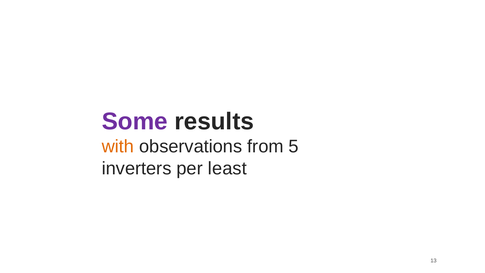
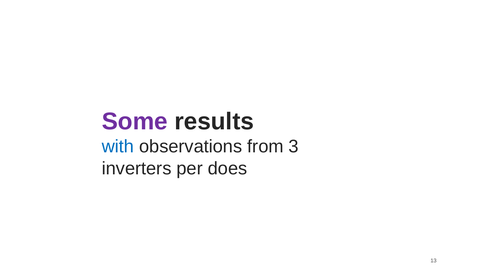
with colour: orange -> blue
5: 5 -> 3
least: least -> does
